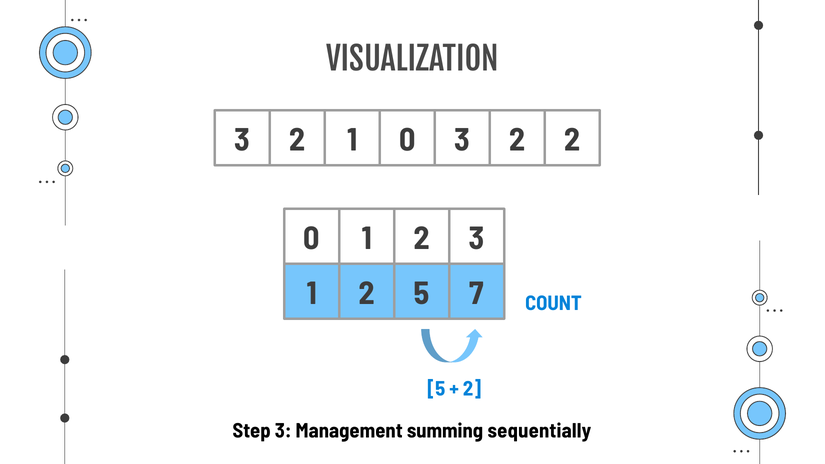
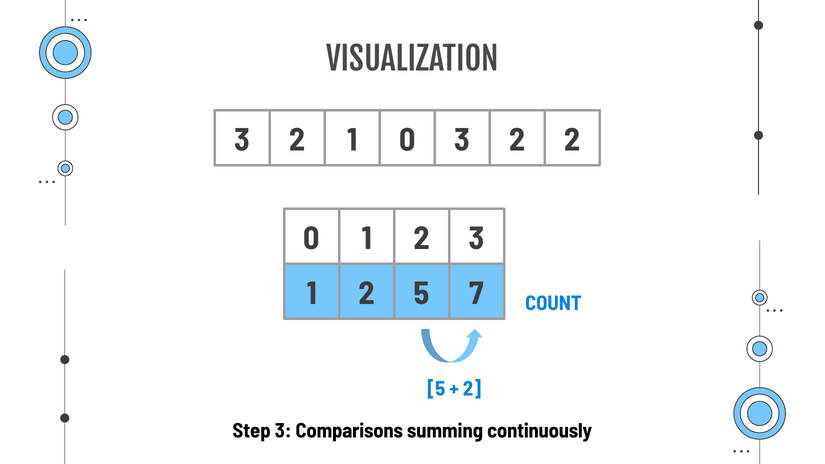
Management: Management -> Comparisons
sequentially: sequentially -> continuously
